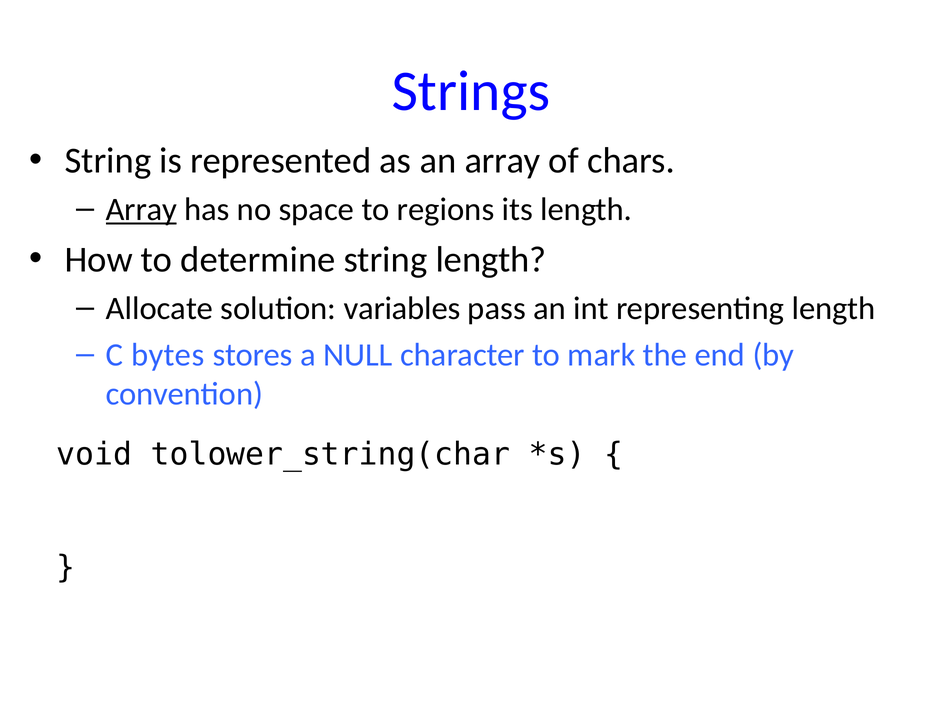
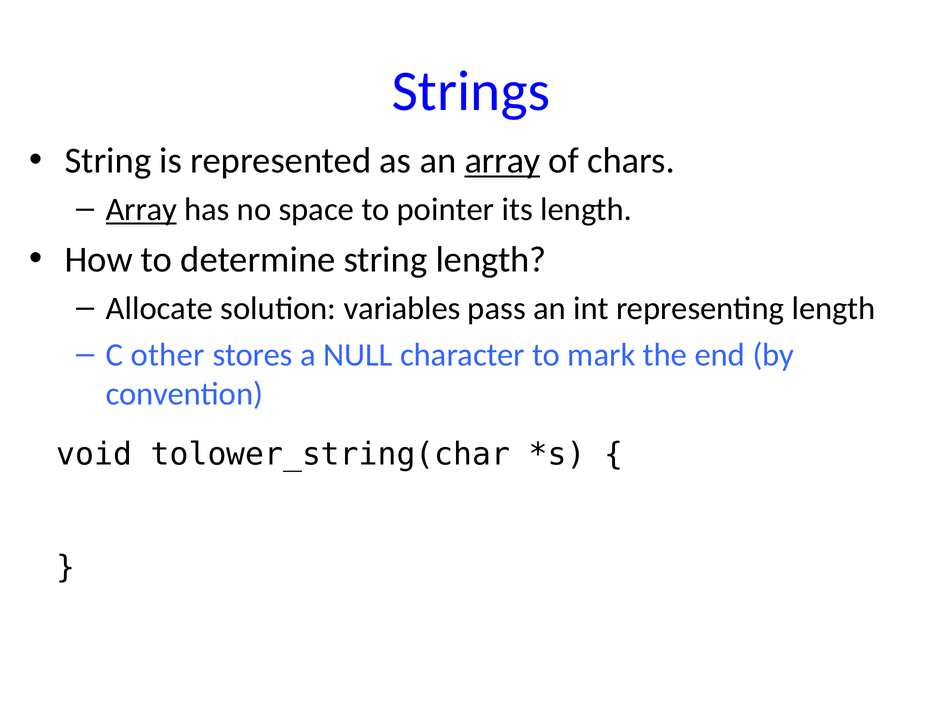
array at (503, 161) underline: none -> present
regions: regions -> pointer
bytes: bytes -> other
